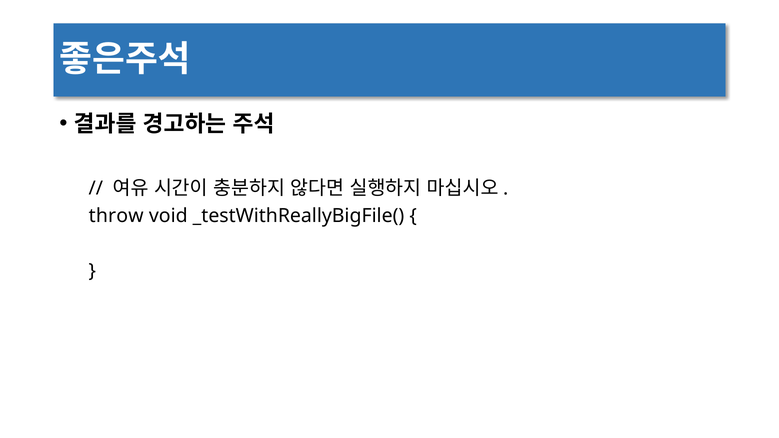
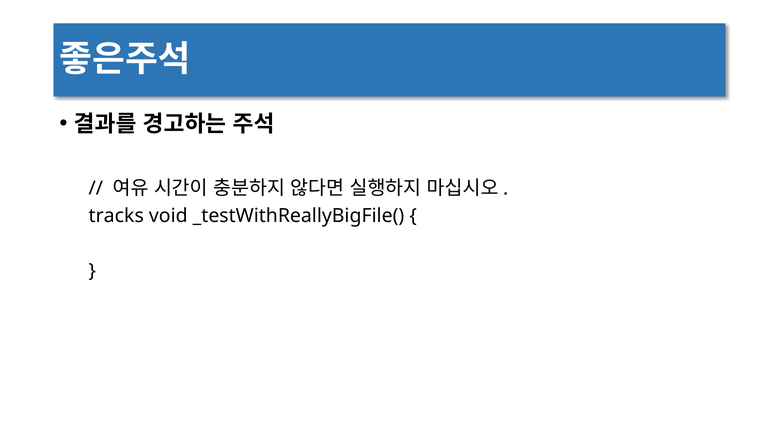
throw: throw -> tracks
